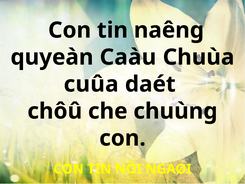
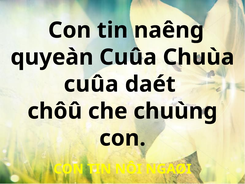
quyeàn Caàu: Caàu -> Cuûa
